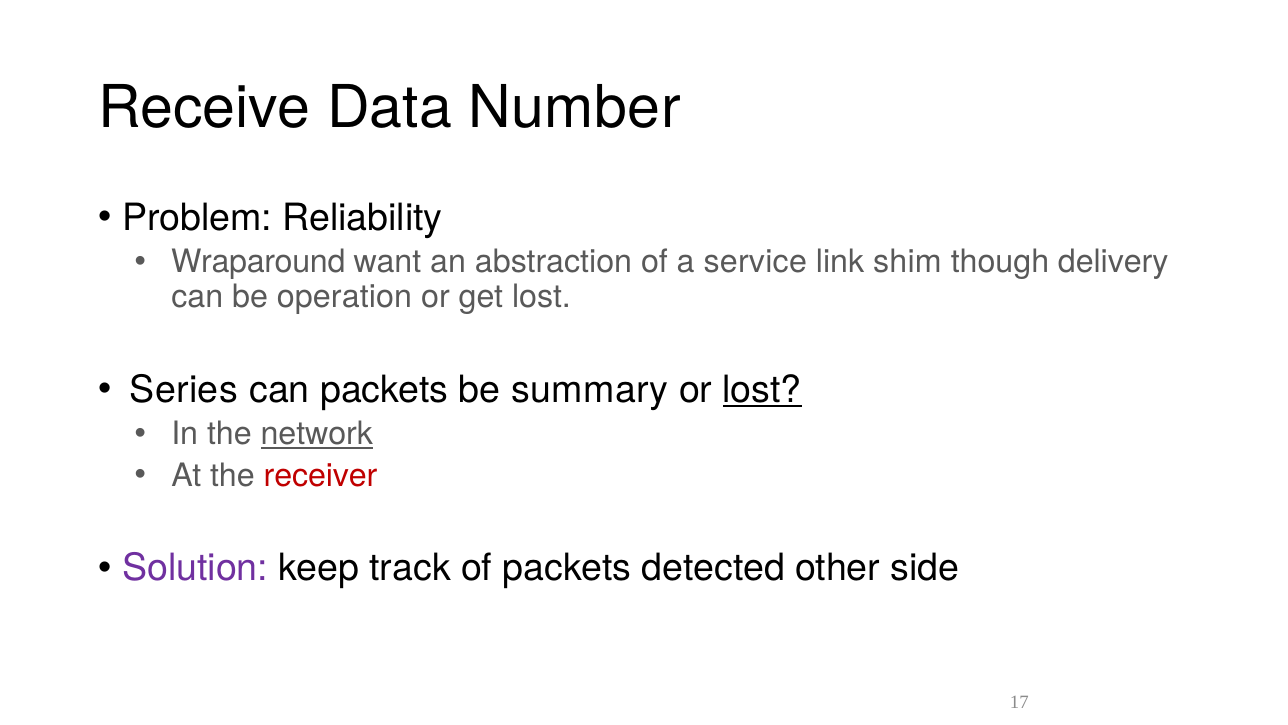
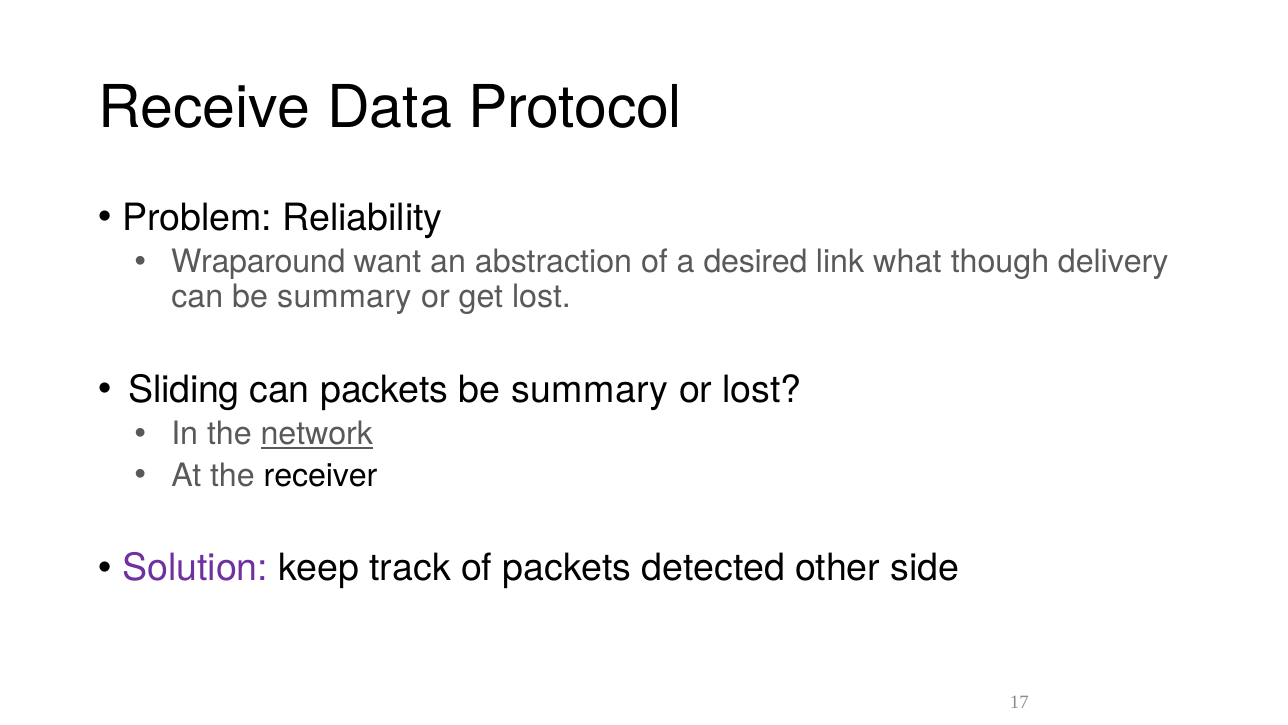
Number: Number -> Protocol
service: service -> desired
shim: shim -> what
can be operation: operation -> summary
Series: Series -> Sliding
lost at (762, 389) underline: present -> none
receiver colour: red -> black
